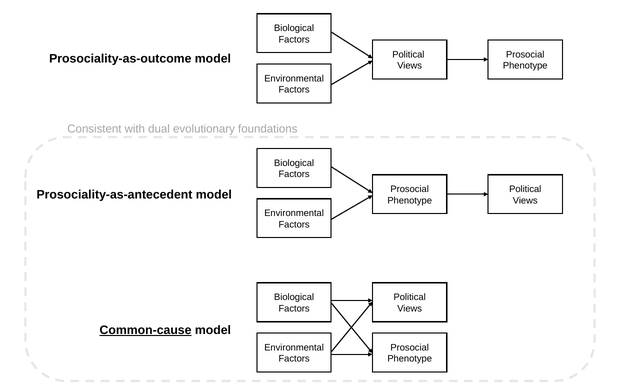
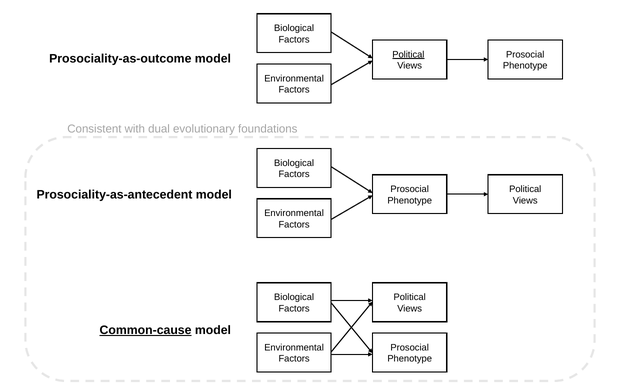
Political at (408, 54) underline: none -> present
